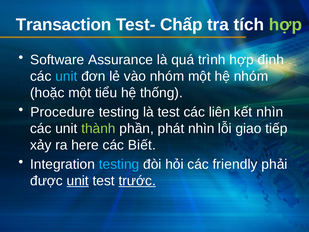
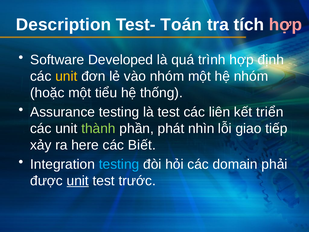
Transaction: Transaction -> Description
Chấp: Chấp -> Toán
hợp at (285, 25) colour: light green -> pink
Assurance: Assurance -> Developed
unit at (66, 76) colour: light blue -> yellow
Procedure: Procedure -> Assurance
kết nhìn: nhìn -> triển
friendly: friendly -> domain
trước underline: present -> none
